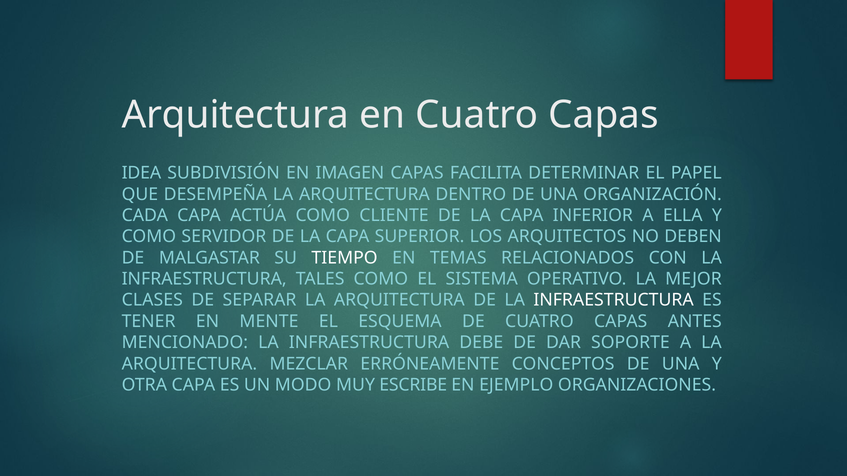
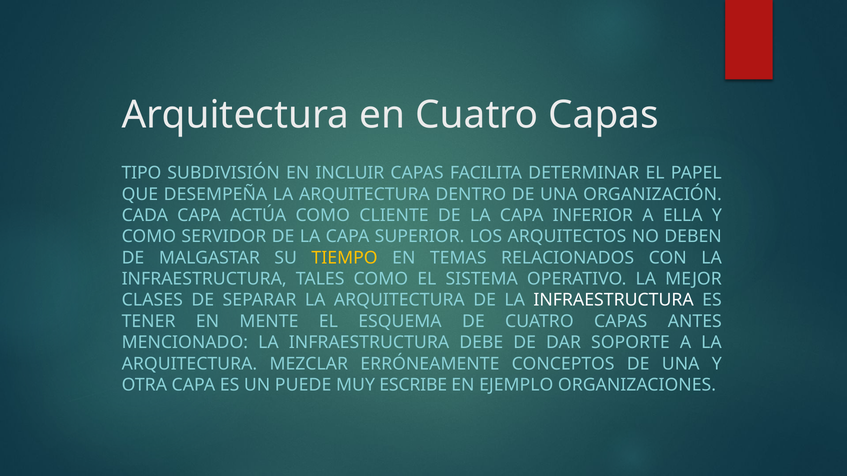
IDEA: IDEA -> TIPO
IMAGEN: IMAGEN -> INCLUIR
TIEMPO colour: white -> yellow
MODO: MODO -> PUEDE
